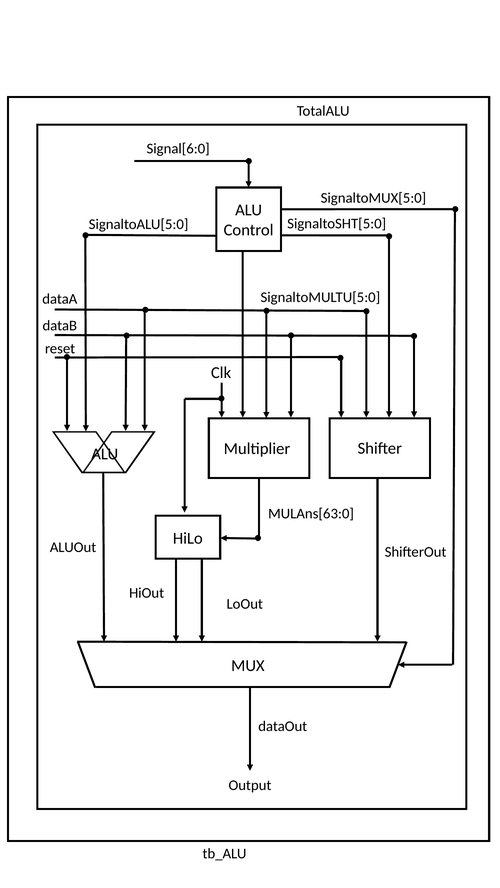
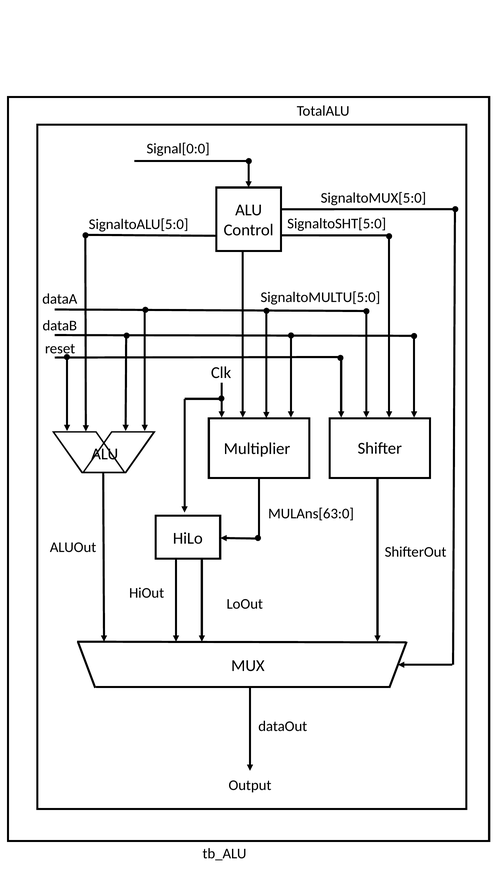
Signal[6:0: Signal[6:0 -> Signal[0:0
